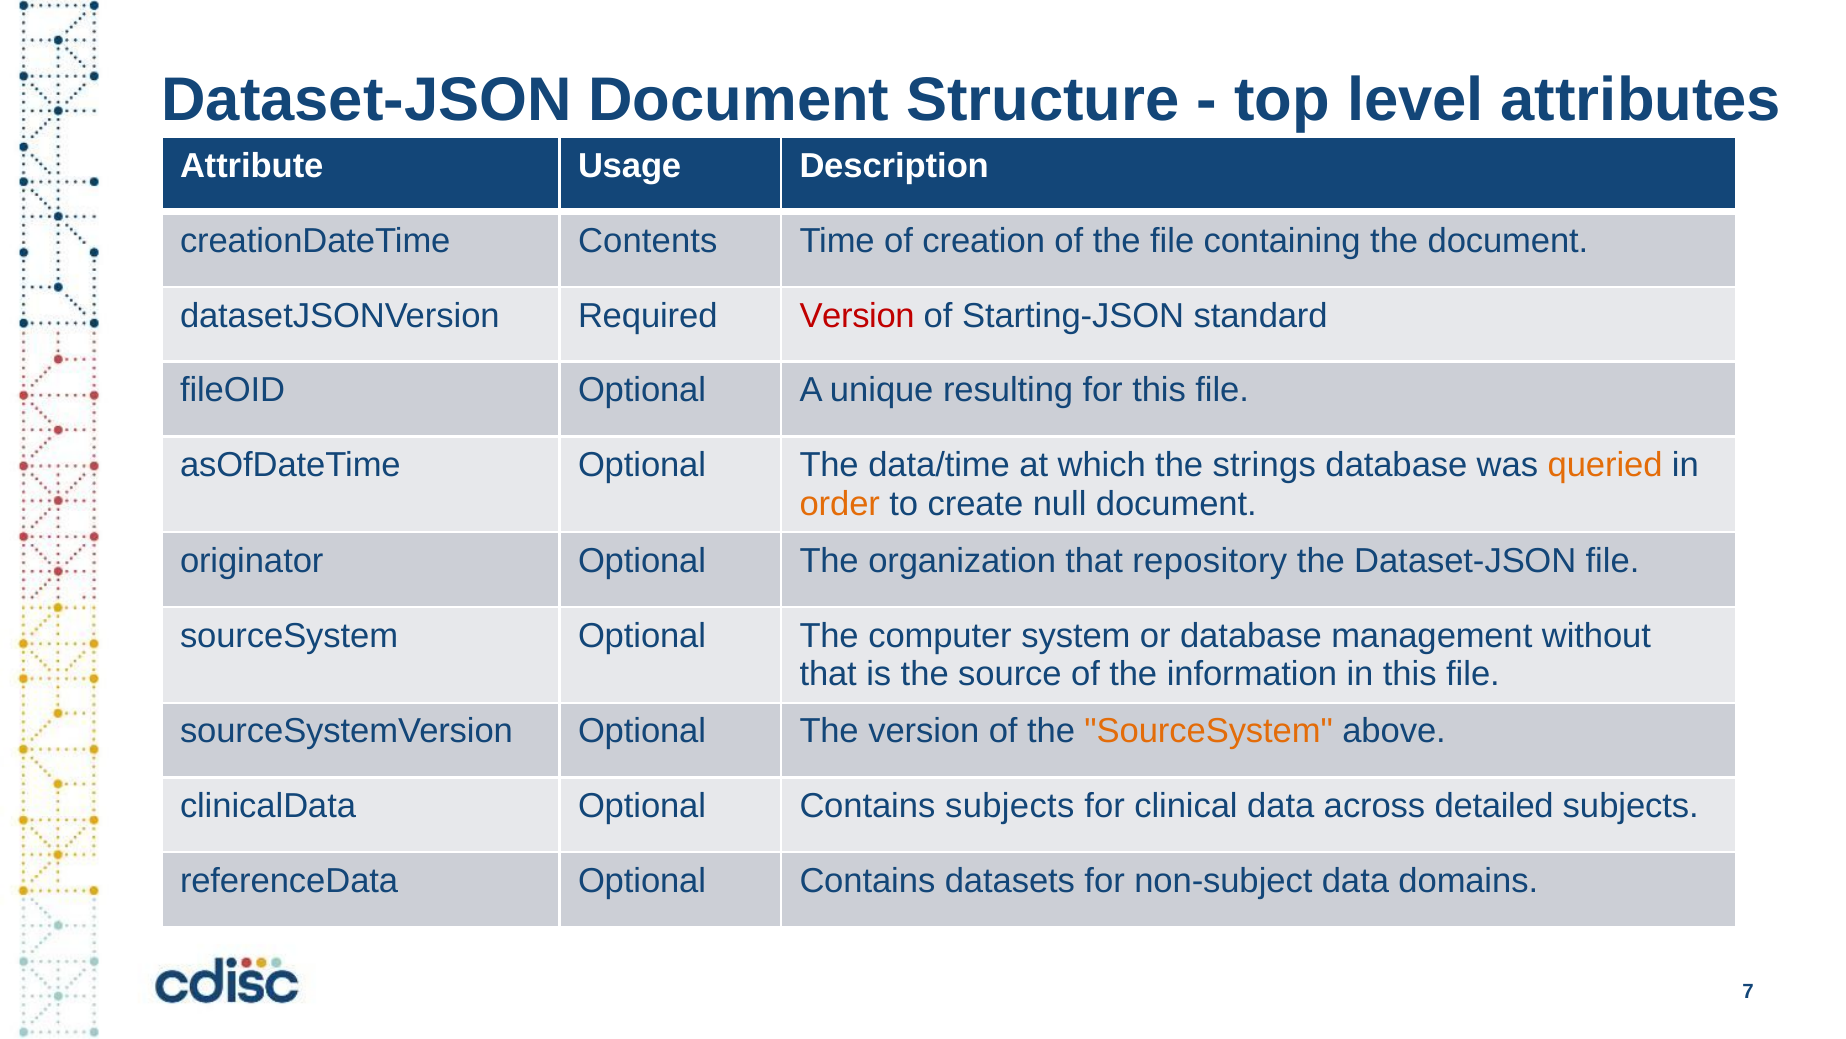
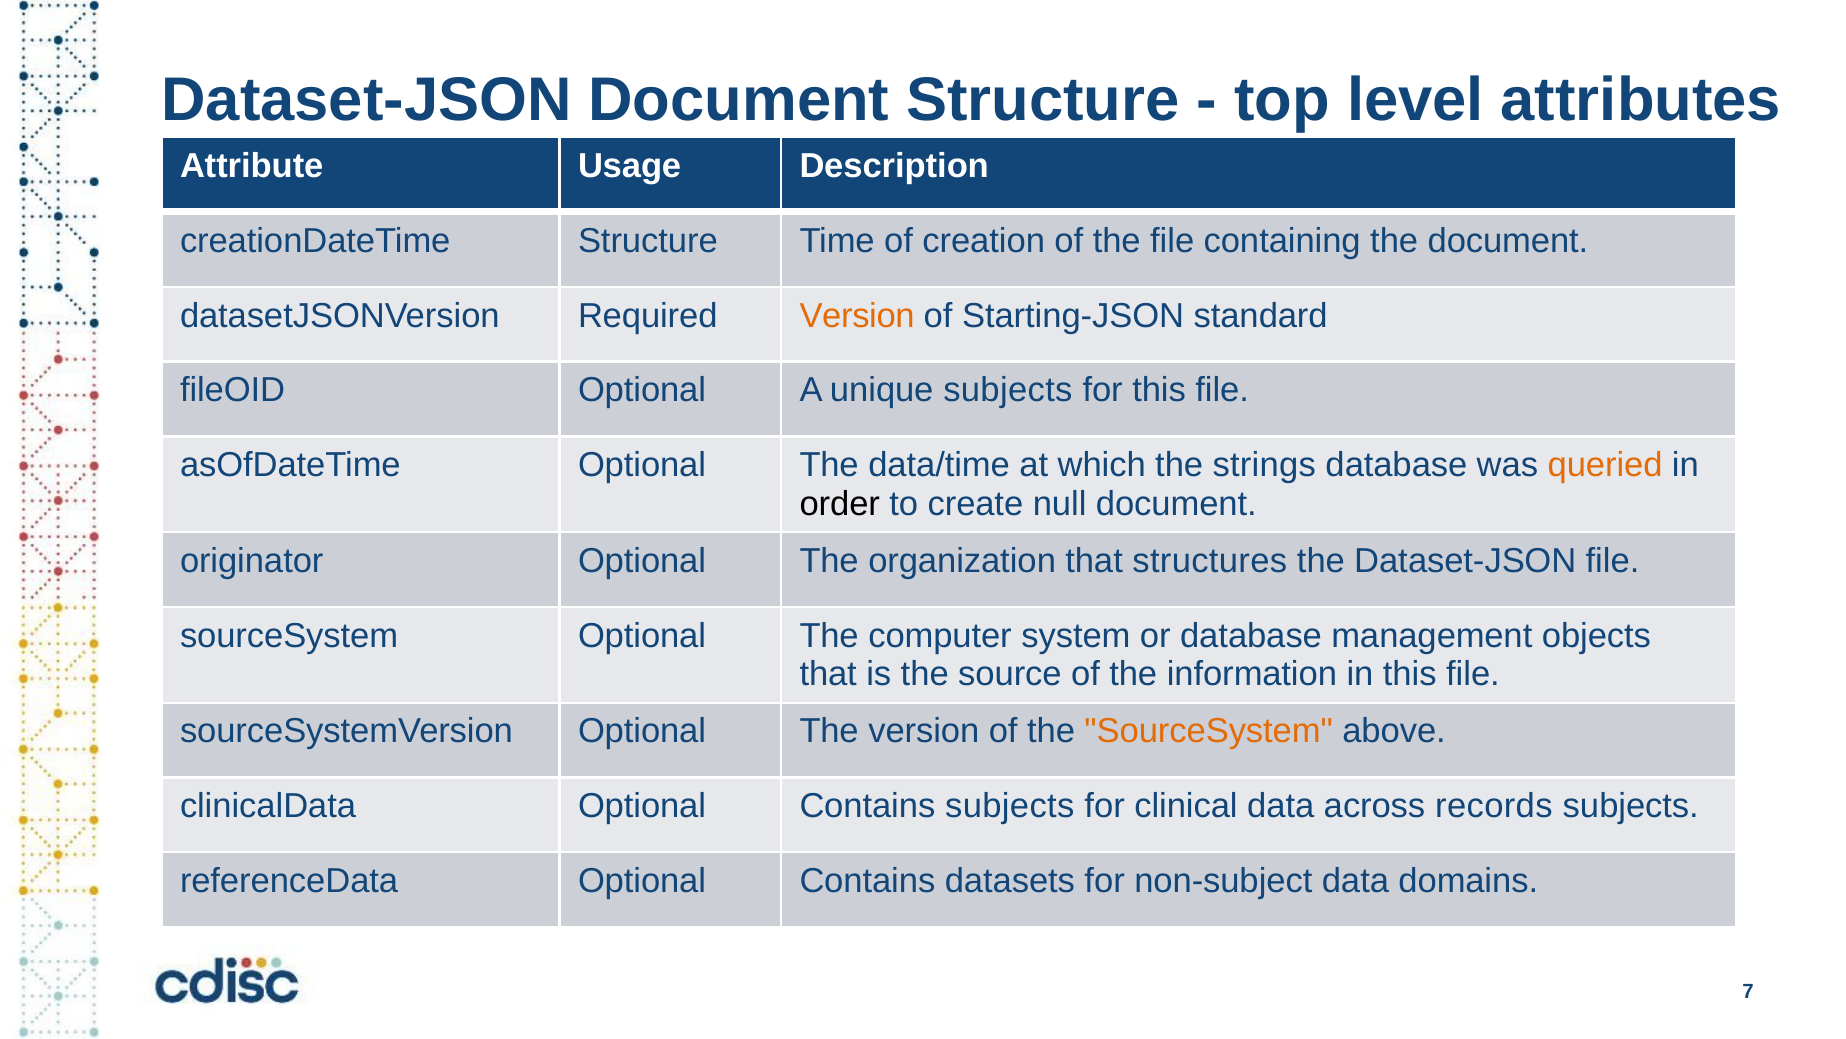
creationDateTime Contents: Contents -> Structure
Version at (857, 315) colour: red -> orange
unique resulting: resulting -> subjects
order colour: orange -> black
repository: repository -> structures
without: without -> objects
detailed: detailed -> records
